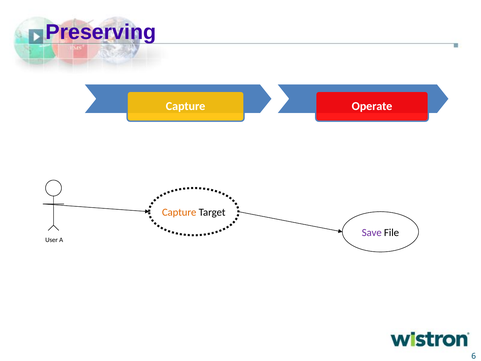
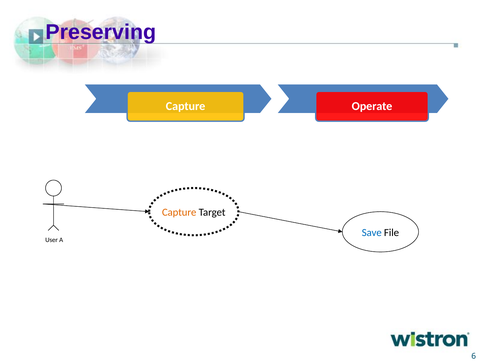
Save colour: purple -> blue
